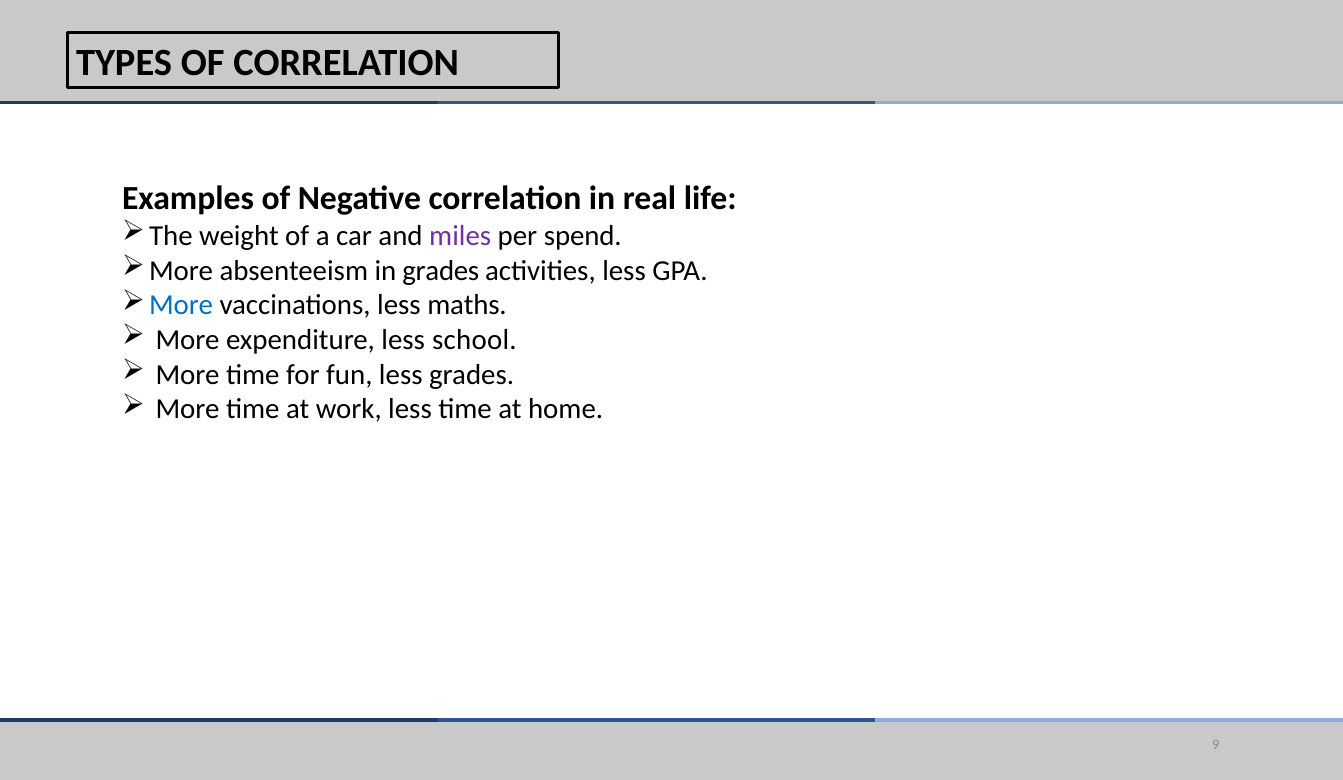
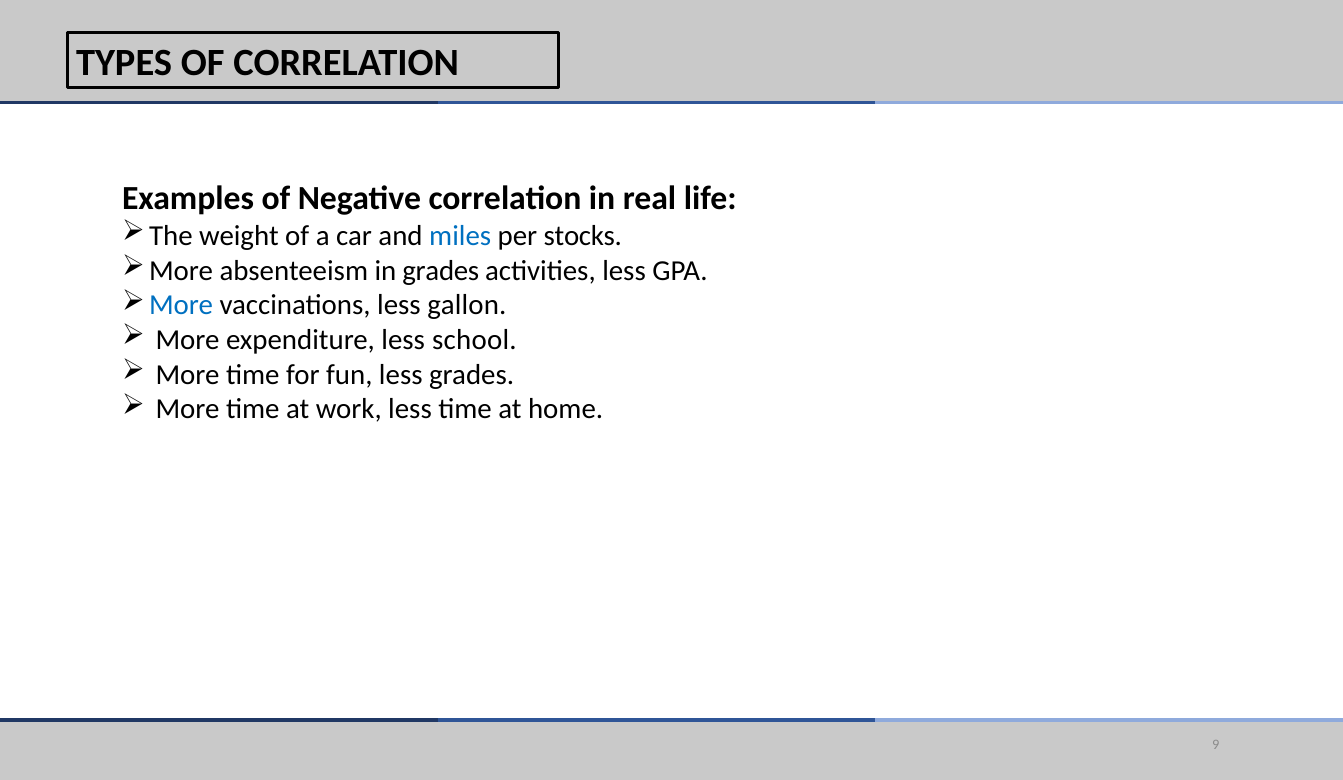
miles colour: purple -> blue
spend: spend -> stocks
maths: maths -> gallon
